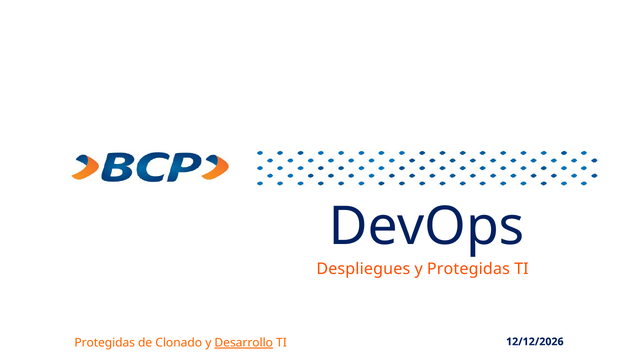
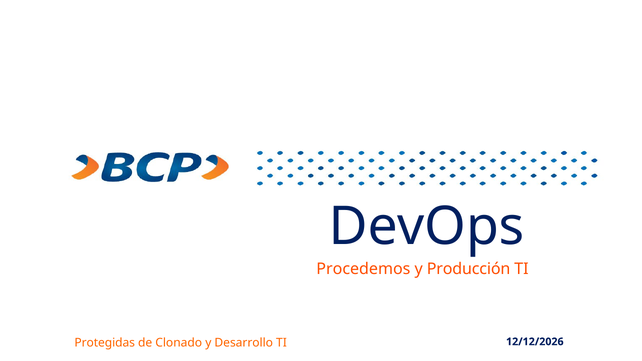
Despliegues: Despliegues -> Procedemos
y Protegidas: Protegidas -> Producción
Desarrollo underline: present -> none
